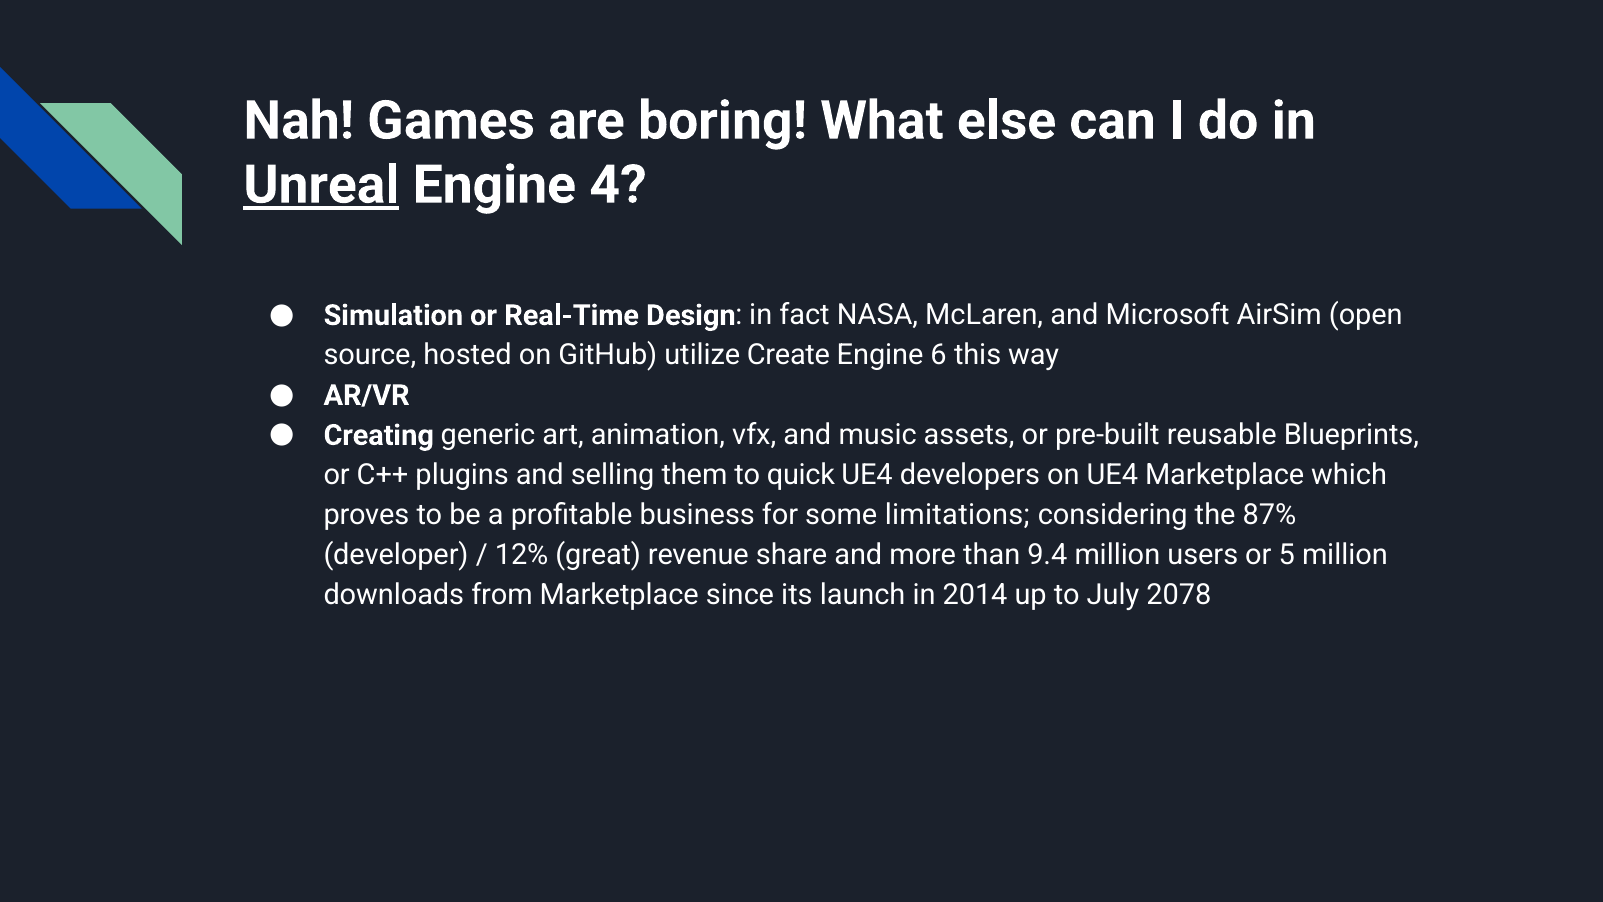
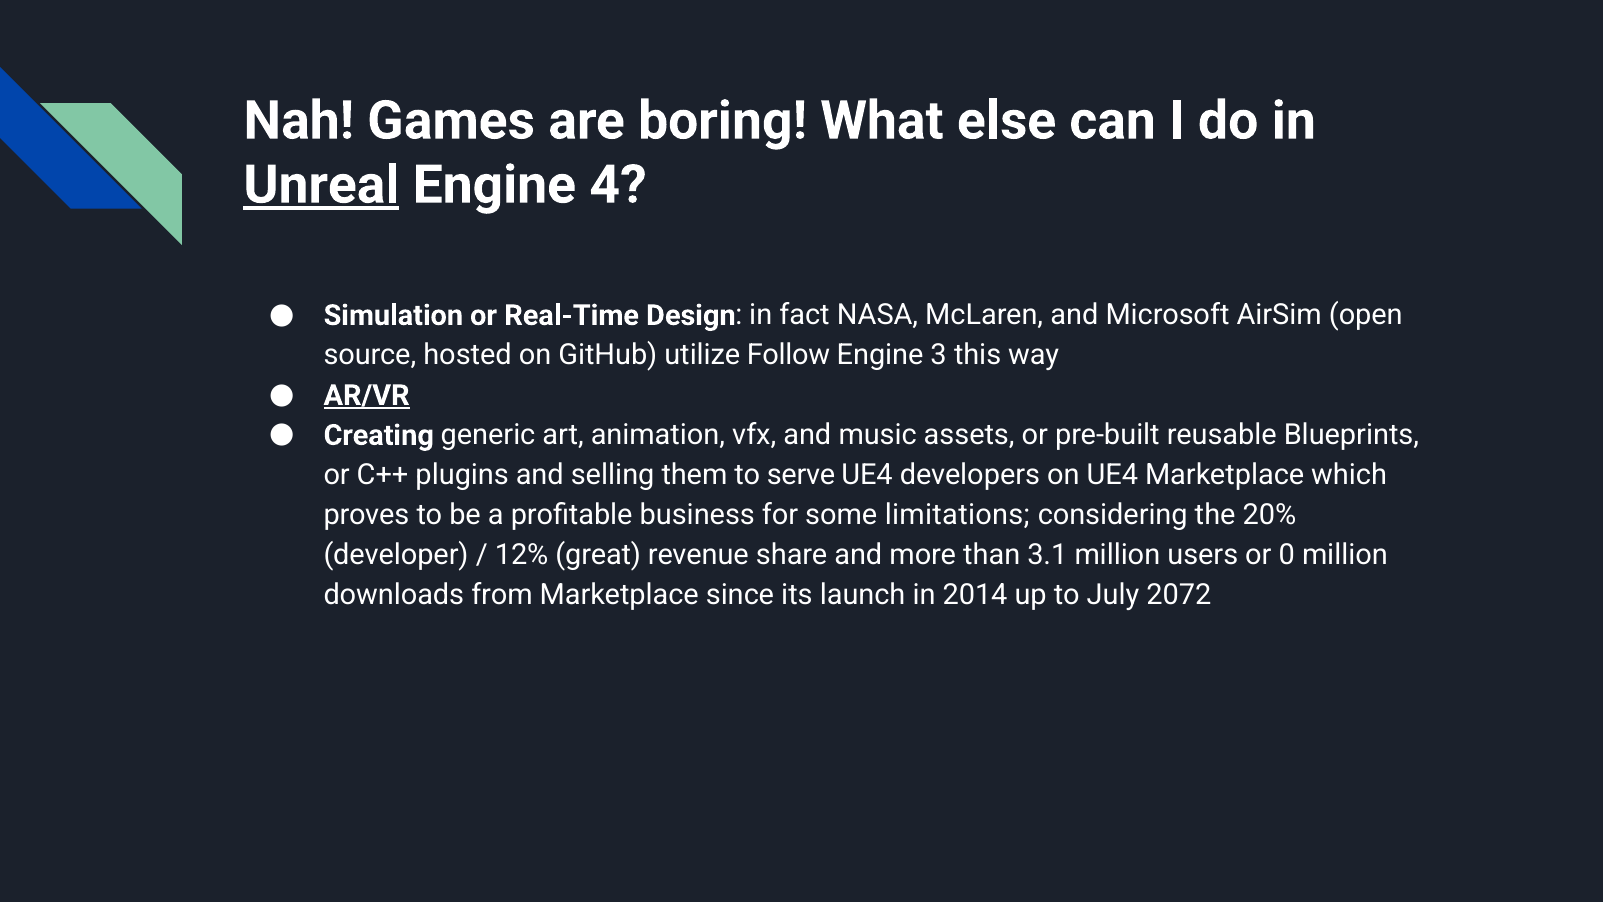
Create: Create -> Follow
6: 6 -> 3
AR/VR underline: none -> present
quick: quick -> serve
87%: 87% -> 20%
9.4: 9.4 -> 3.1
5: 5 -> 0
2078: 2078 -> 2072
